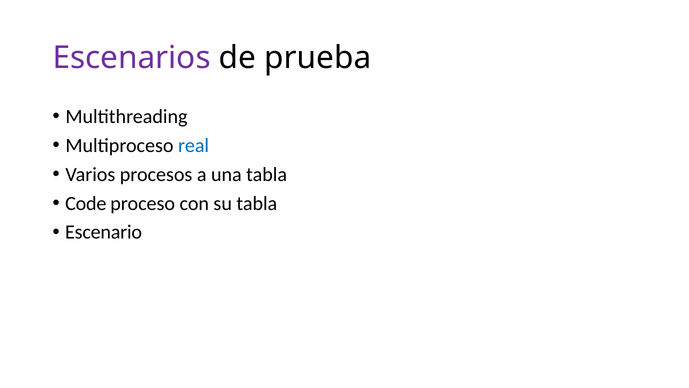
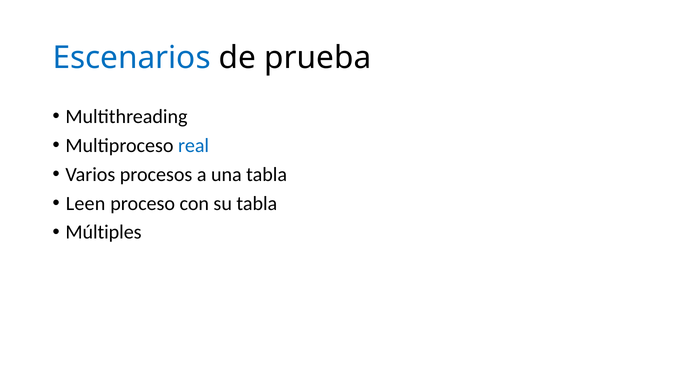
Escenarios colour: purple -> blue
Code: Code -> Leen
Escenario: Escenario -> Múltiples
